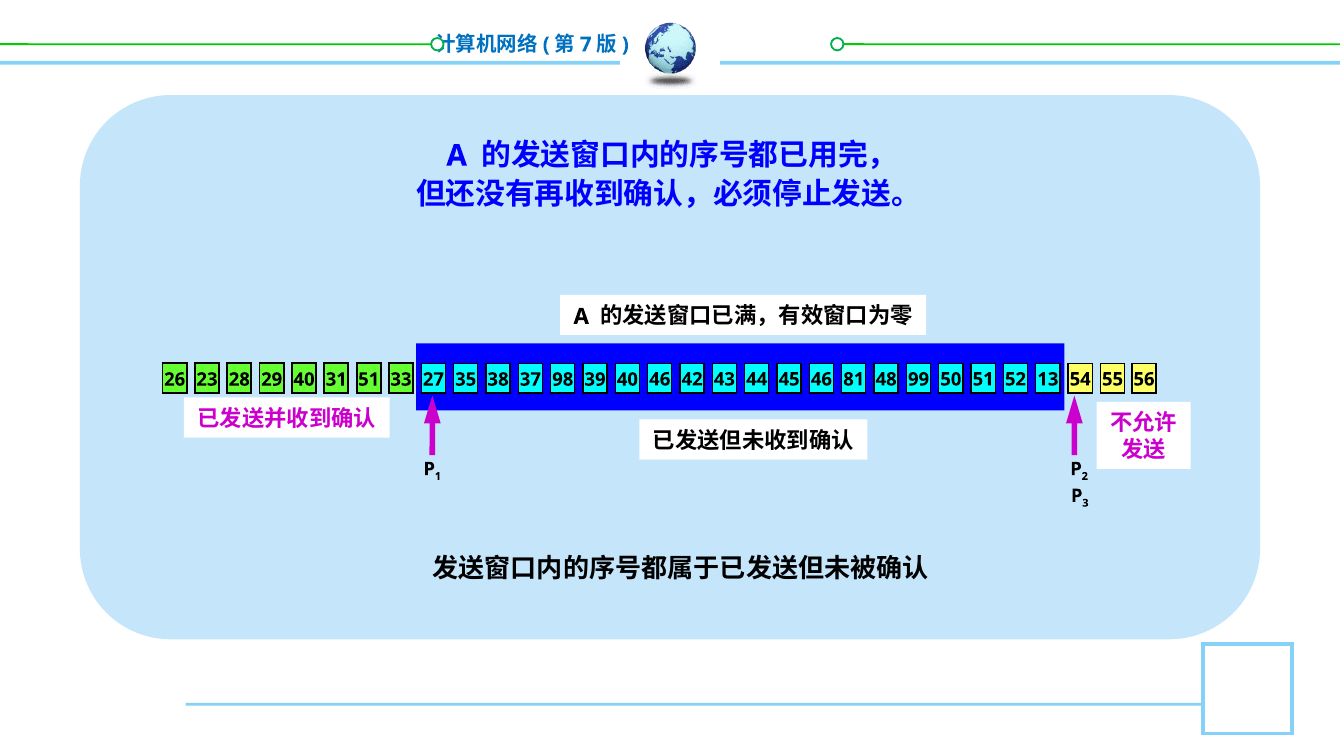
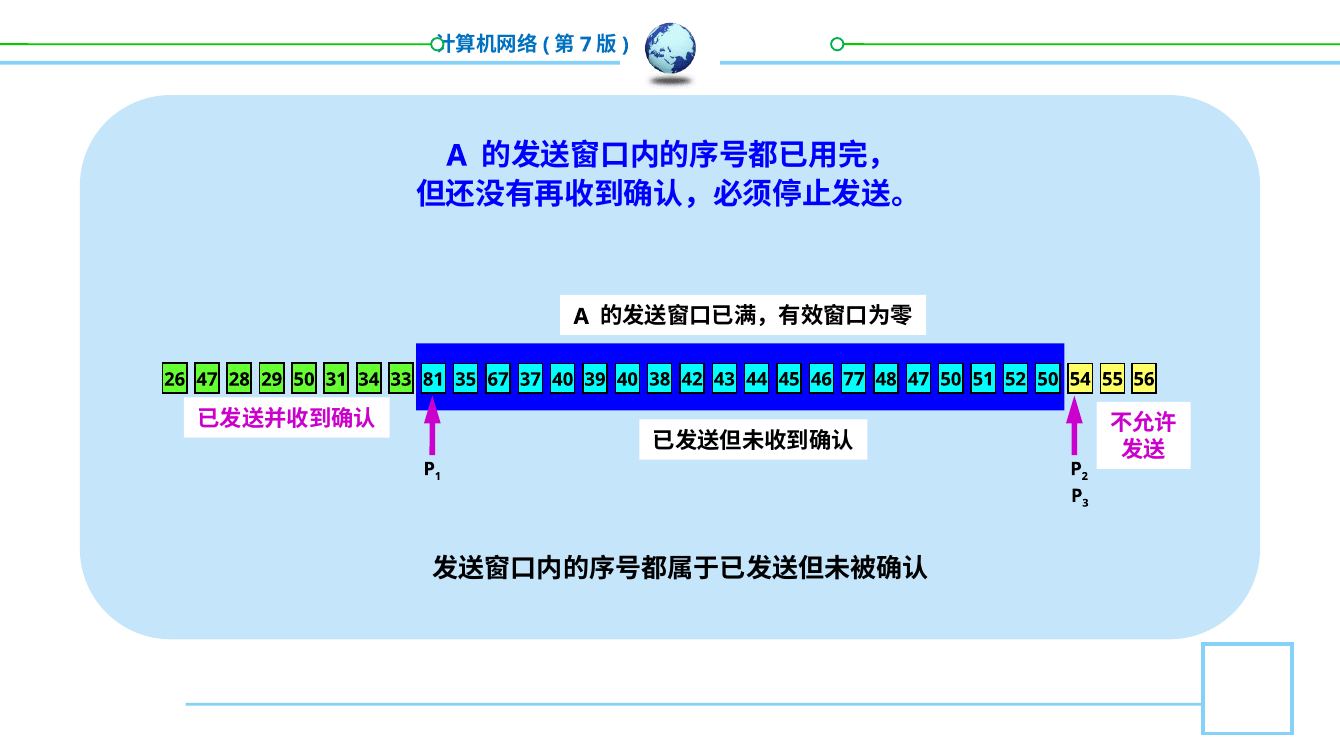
26 23: 23 -> 47
29 40: 40 -> 50
31 51: 51 -> 34
27: 27 -> 81
38: 38 -> 67
37 98: 98 -> 40
40 46: 46 -> 38
81: 81 -> 77
48 99: 99 -> 47
52 13: 13 -> 50
